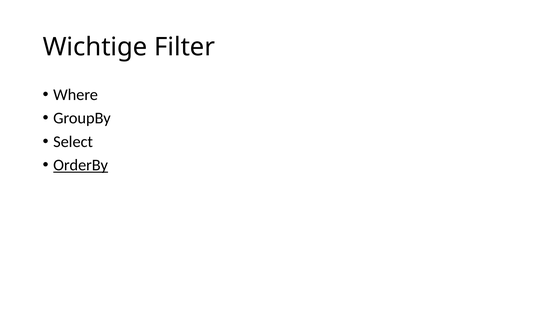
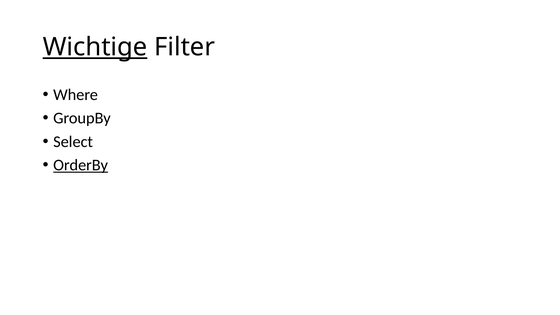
Wichtige underline: none -> present
